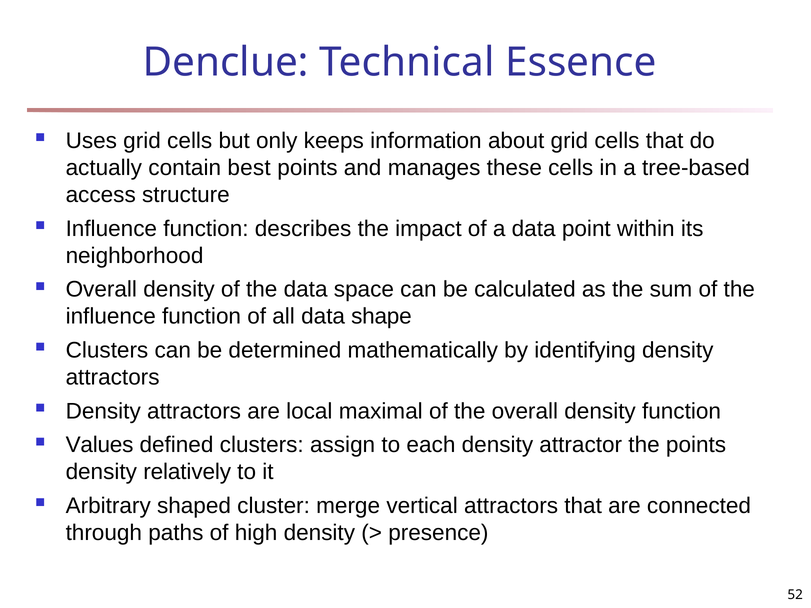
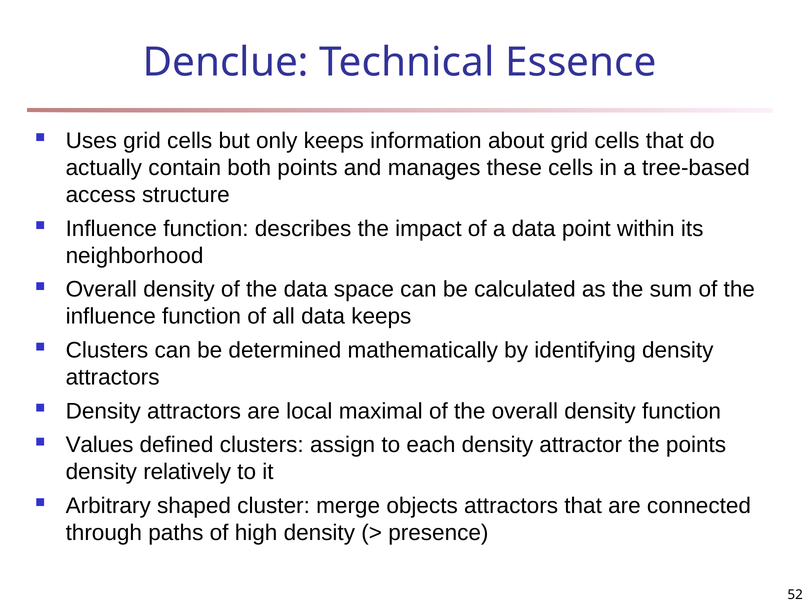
best: best -> both
data shape: shape -> keeps
vertical: vertical -> objects
